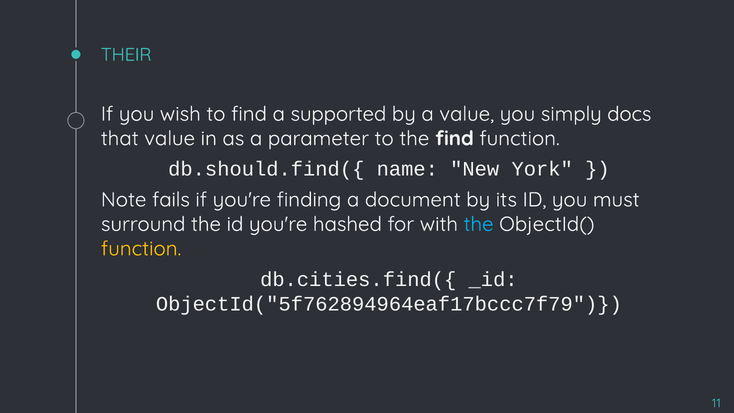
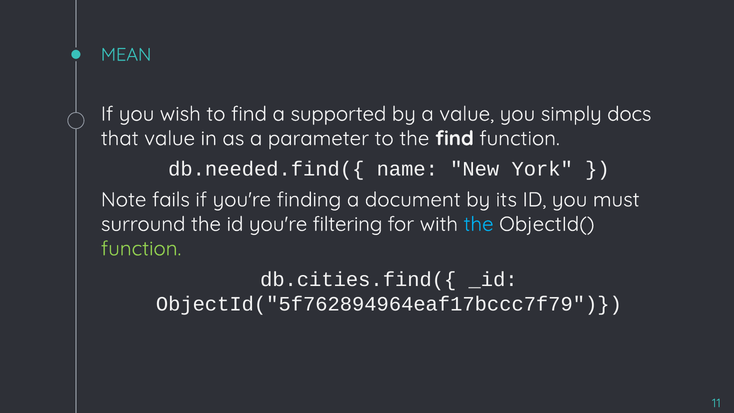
THEIR: THEIR -> MEAN
db.should.find({: db.should.find({ -> db.needed.find({
hashed: hashed -> filtering
function at (141, 249) colour: yellow -> light green
